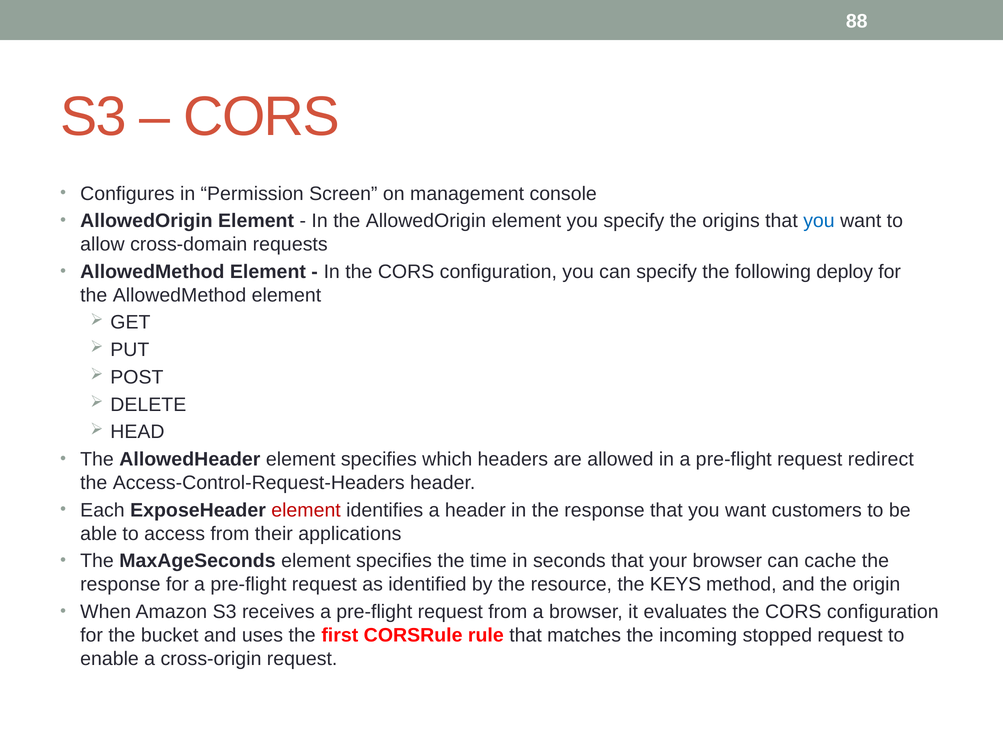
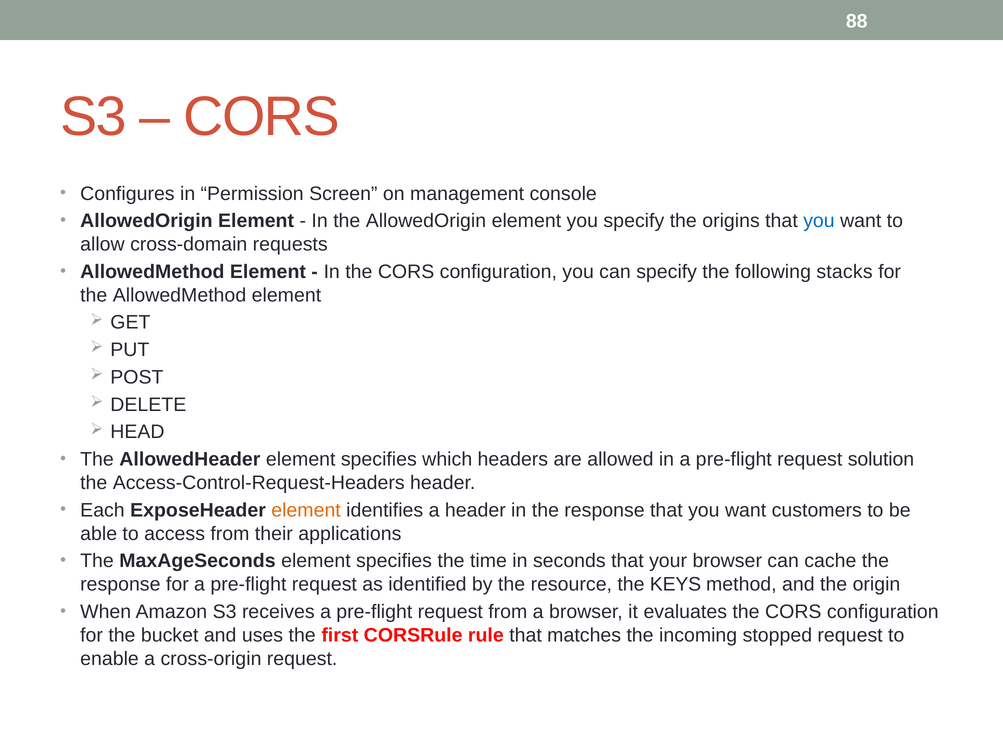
deploy: deploy -> stacks
redirect: redirect -> solution
element at (306, 510) colour: red -> orange
